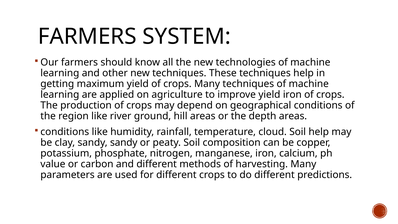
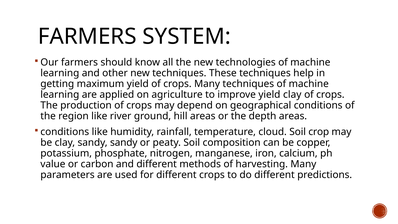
yield iron: iron -> clay
Soil help: help -> crop
